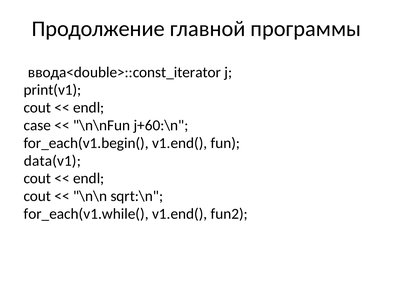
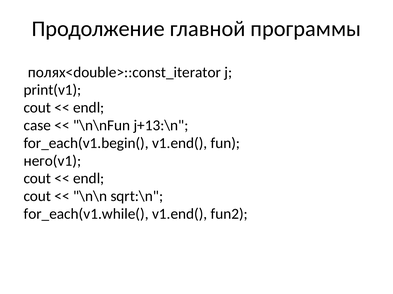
ввода<double>::const_iterator: ввода<double>::const_iterator -> полях<double>::const_iterator
j+60:\n: j+60:\n -> j+13:\n
data(v1: data(v1 -> него(v1
